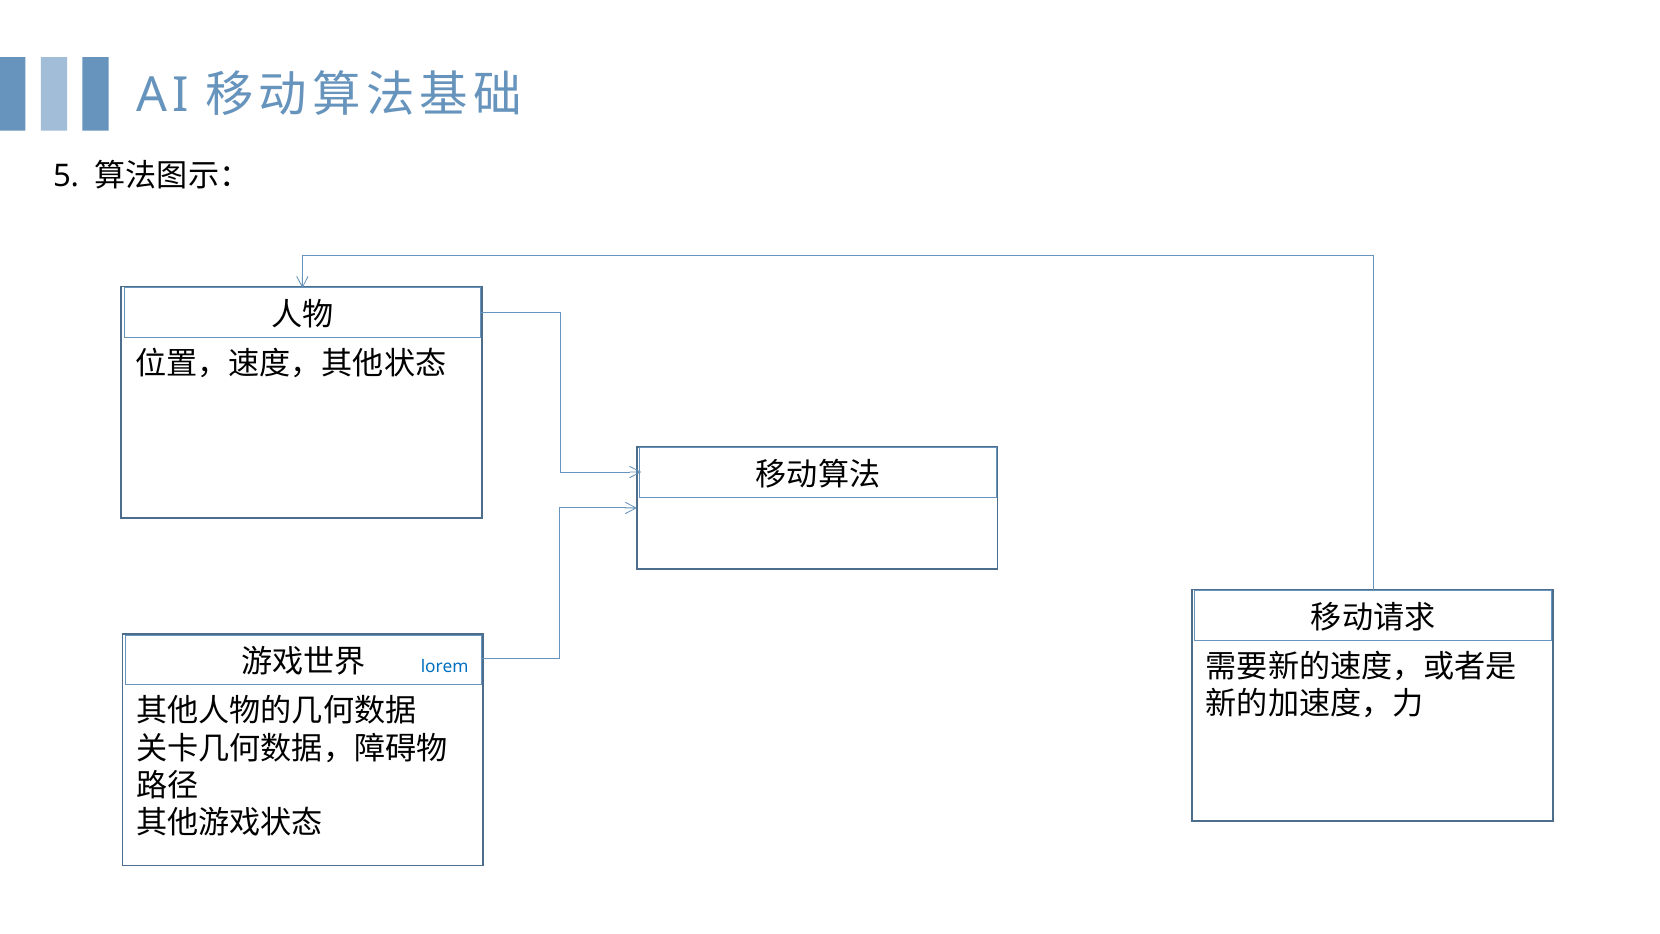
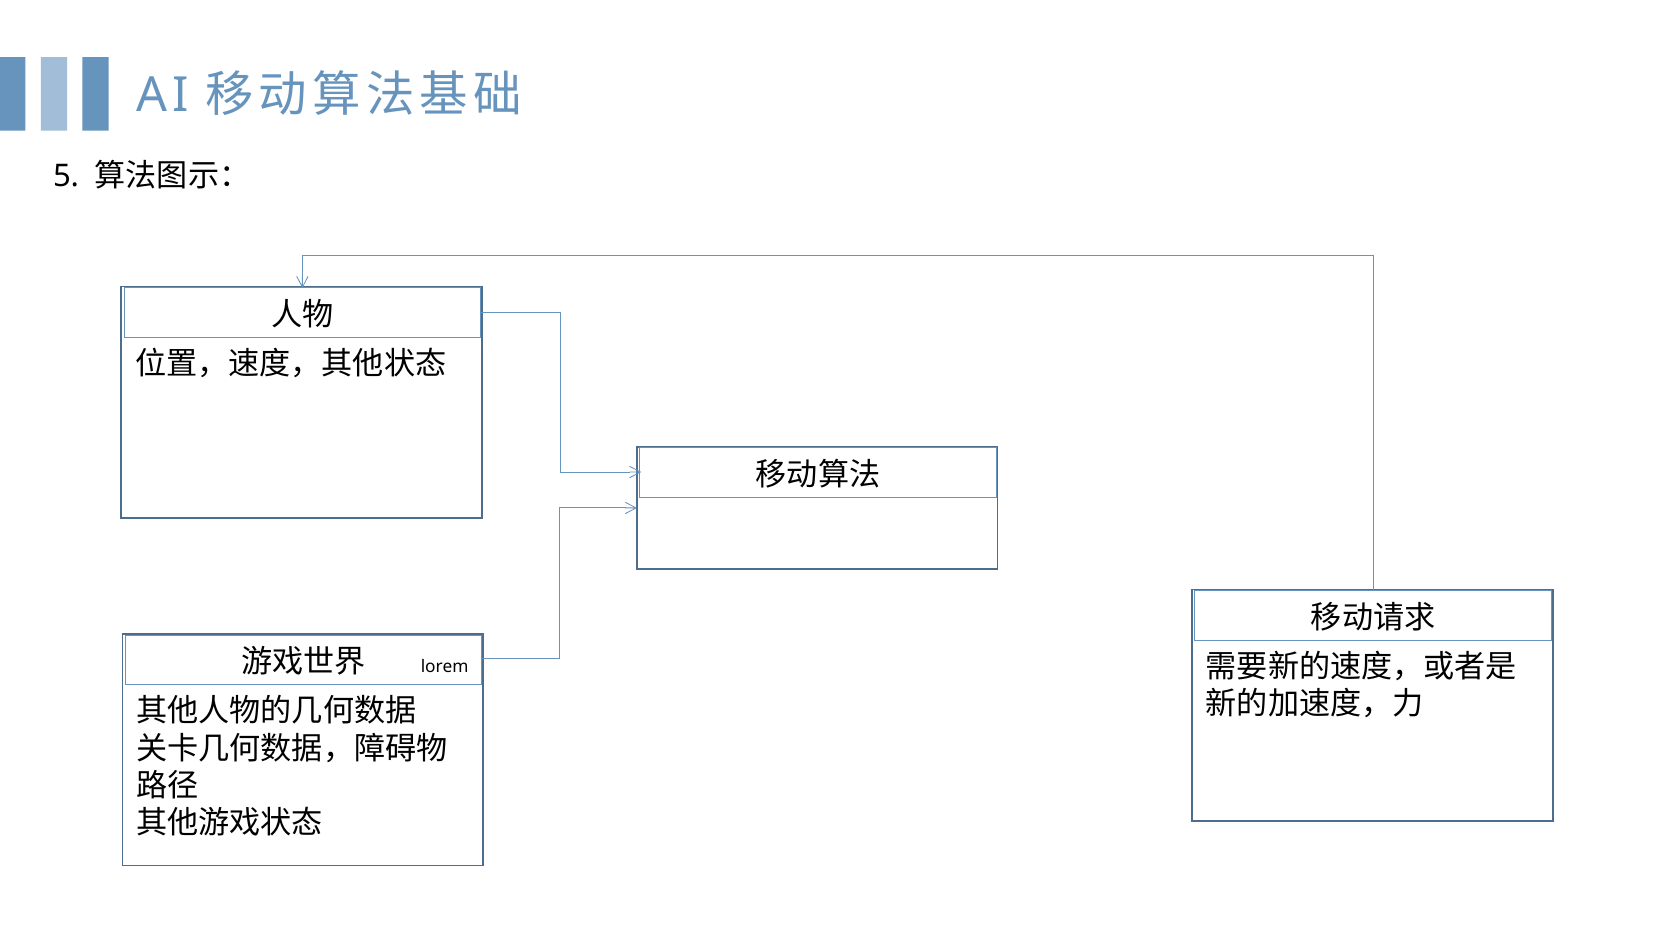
lorem at (445, 666) colour: blue -> black
